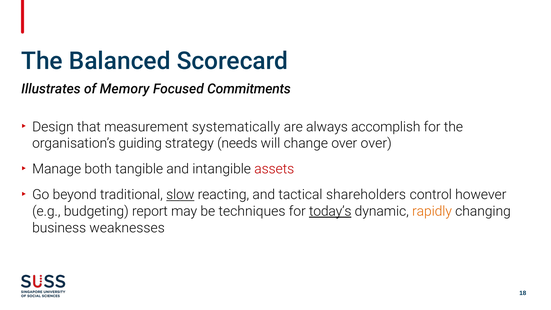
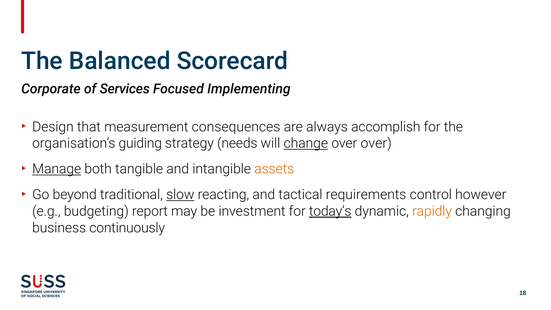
Illustrates: Illustrates -> Corporate
Memory: Memory -> Services
Commitments: Commitments -> Implementing
systematically: systematically -> consequences
change underline: none -> present
Manage underline: none -> present
assets colour: red -> orange
shareholders: shareholders -> requirements
techniques: techniques -> investment
weaknesses: weaknesses -> continuously
